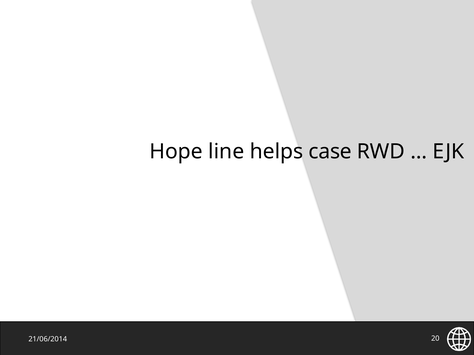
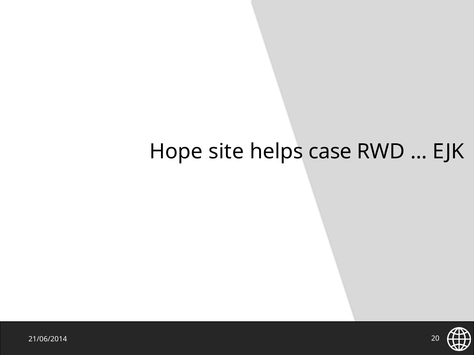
line: line -> site
